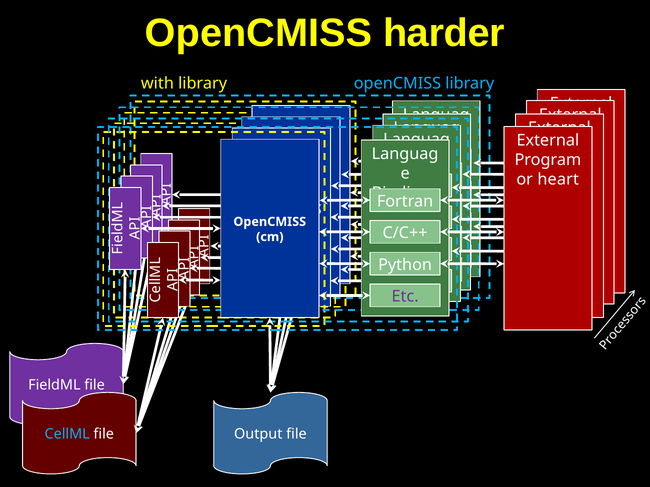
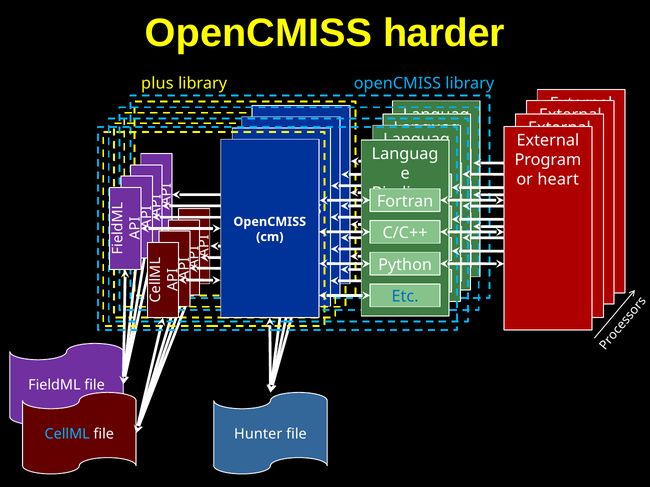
with: with -> plus
Etc at (405, 297) colour: purple -> blue
Output: Output -> Hunter
